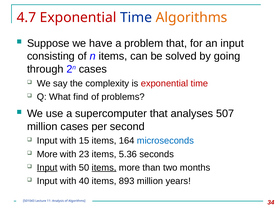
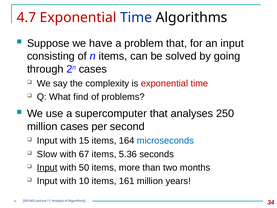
Algorithms at (192, 18) colour: orange -> black
507: 507 -> 250
More at (47, 154): More -> Slow
23: 23 -> 67
items at (104, 167) underline: present -> none
40: 40 -> 10
893: 893 -> 161
